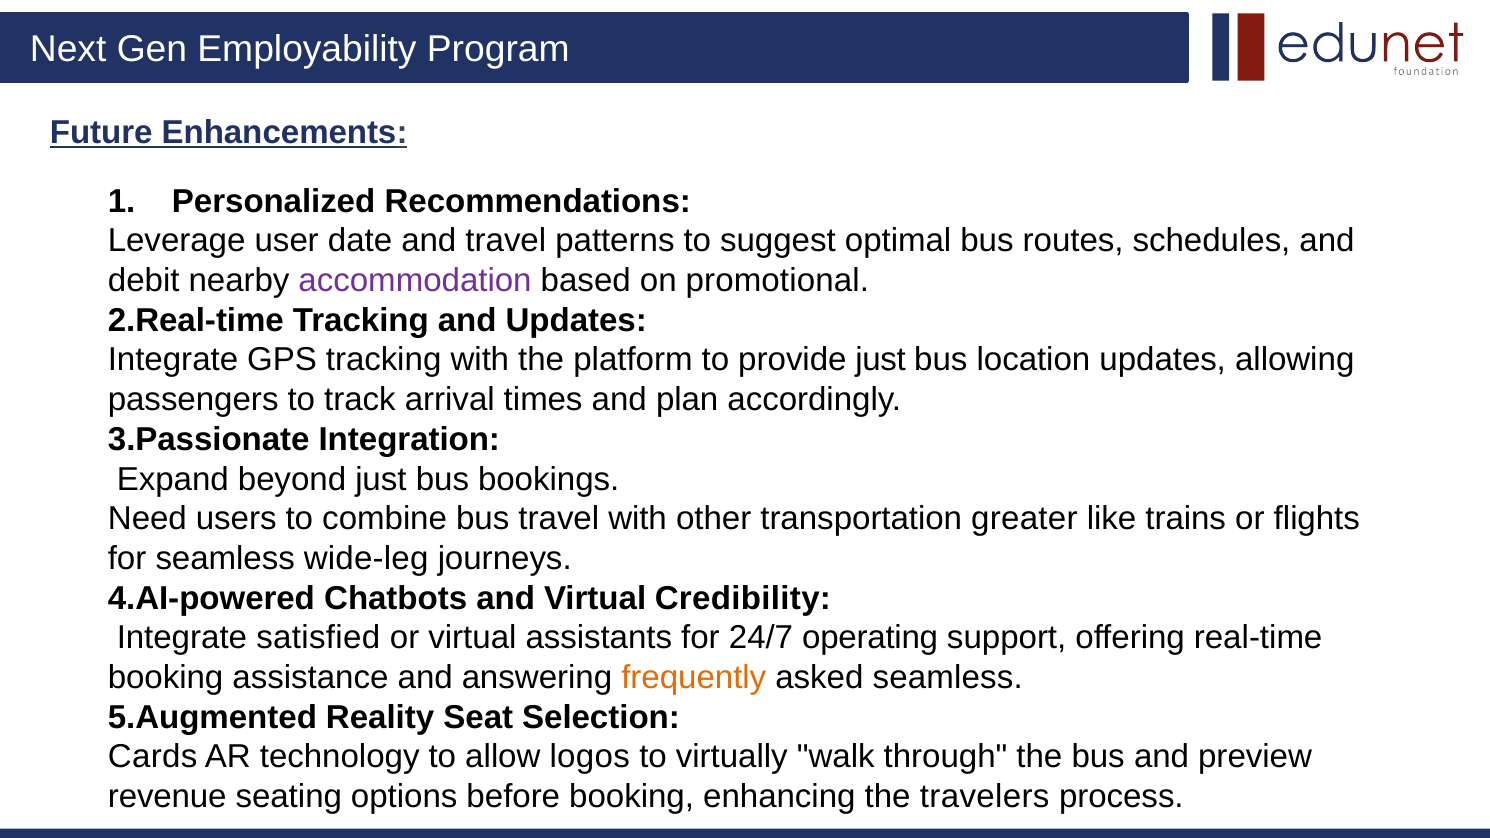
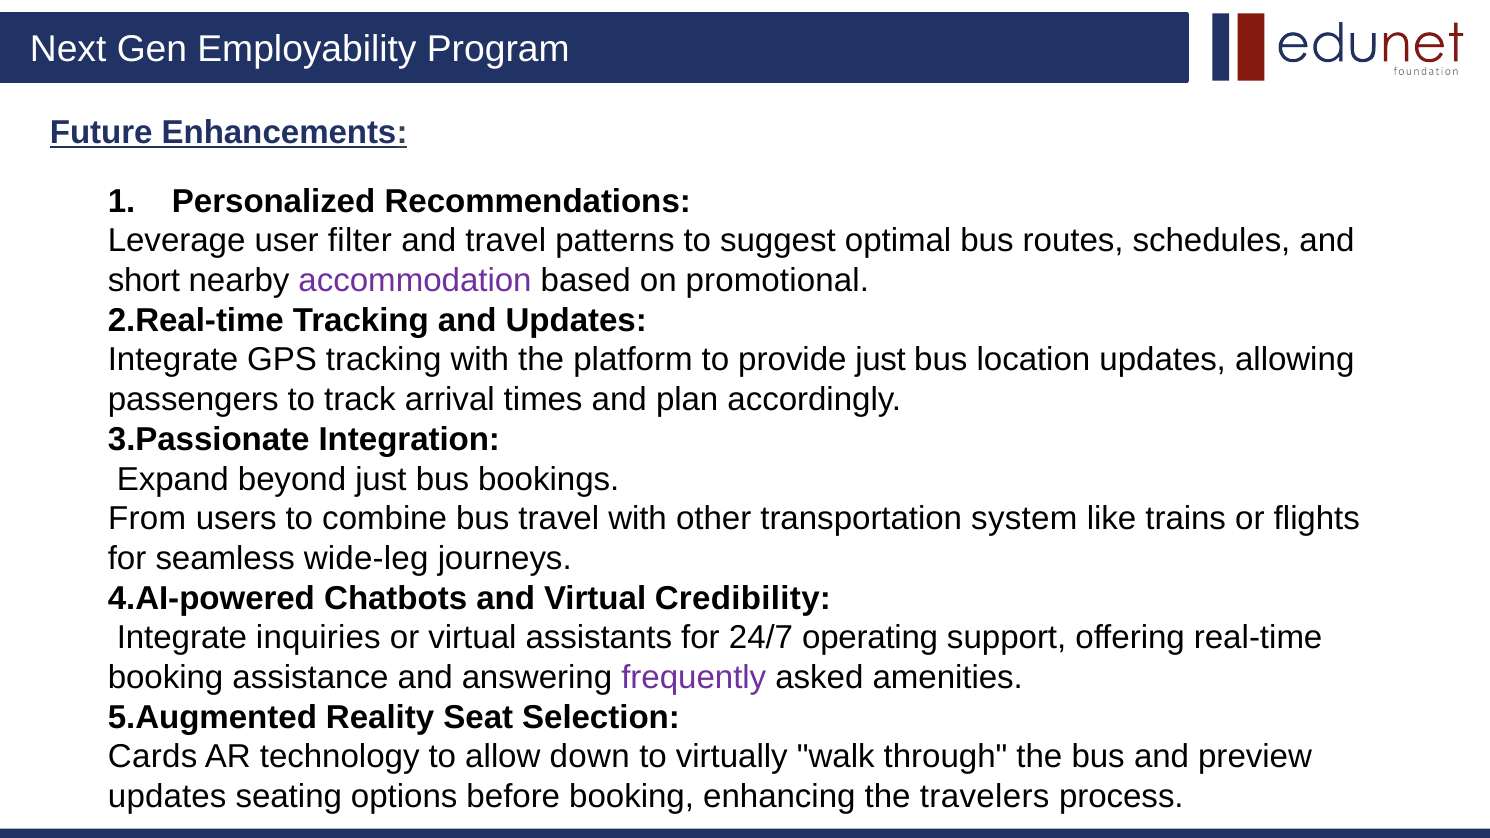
date: date -> filter
debit: debit -> short
Need: Need -> From
greater: greater -> system
satisfied: satisfied -> inquiries
frequently colour: orange -> purple
asked seamless: seamless -> amenities
logos: logos -> down
revenue at (167, 797): revenue -> updates
